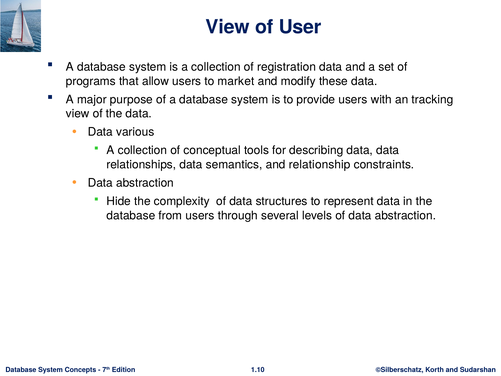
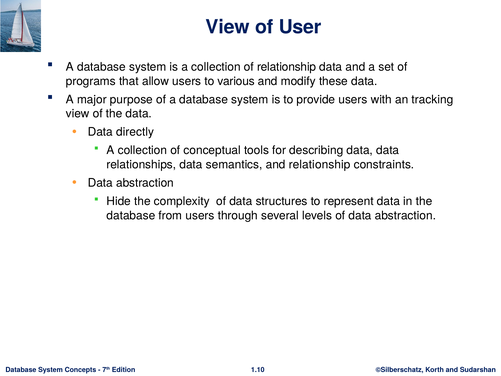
of registration: registration -> relationship
market: market -> various
various: various -> directly
